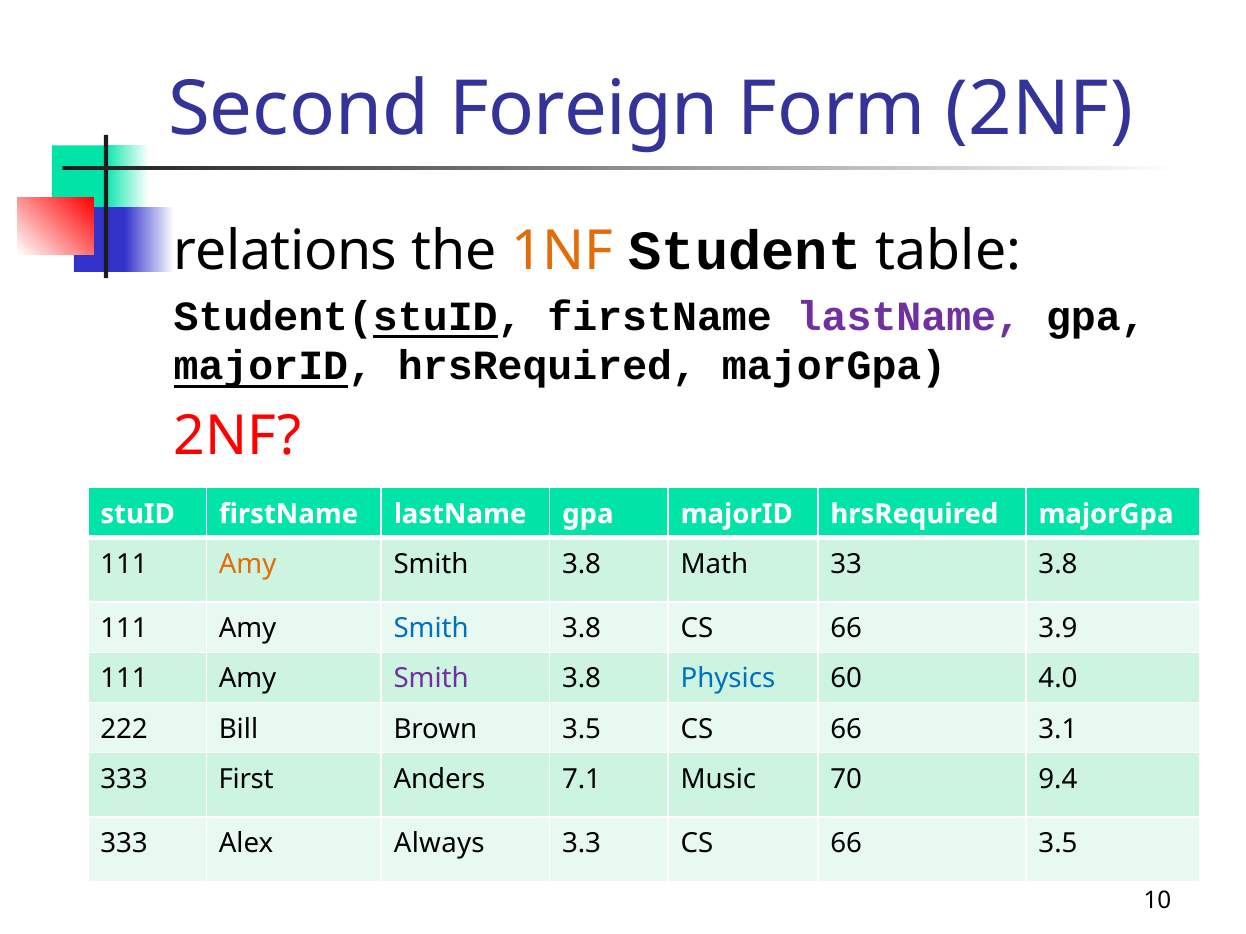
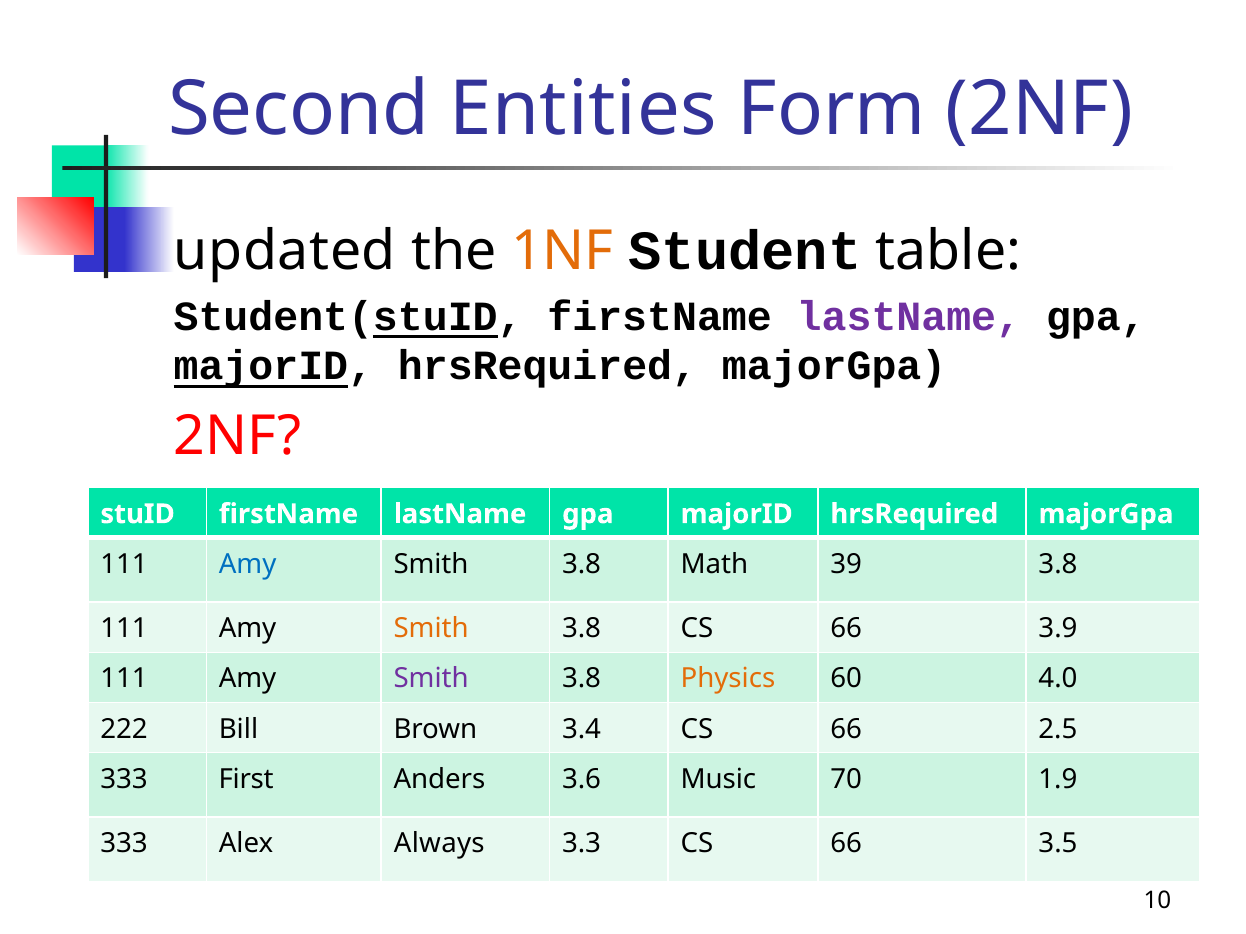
Foreign: Foreign -> Entities
relations: relations -> updated
Amy at (248, 564) colour: orange -> blue
33: 33 -> 39
Smith at (431, 629) colour: blue -> orange
Physics colour: blue -> orange
Brown 3.5: 3.5 -> 3.4
3.1: 3.1 -> 2.5
7.1: 7.1 -> 3.6
9.4: 9.4 -> 1.9
